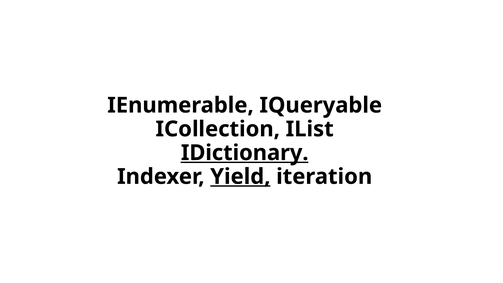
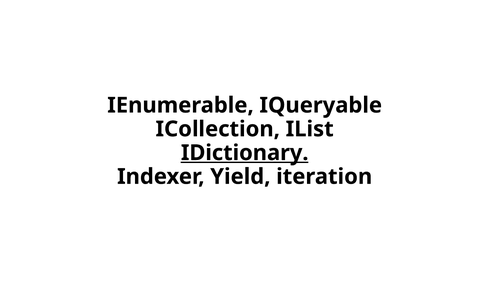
Yield underline: present -> none
